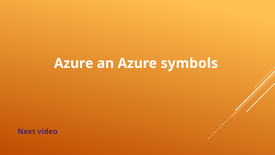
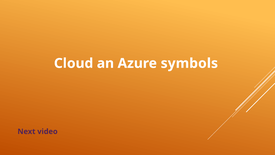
Azure at (74, 63): Azure -> Cloud
